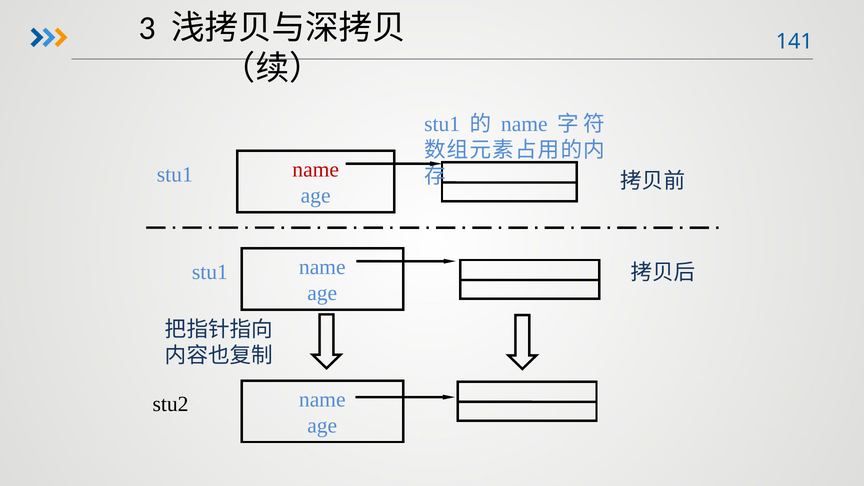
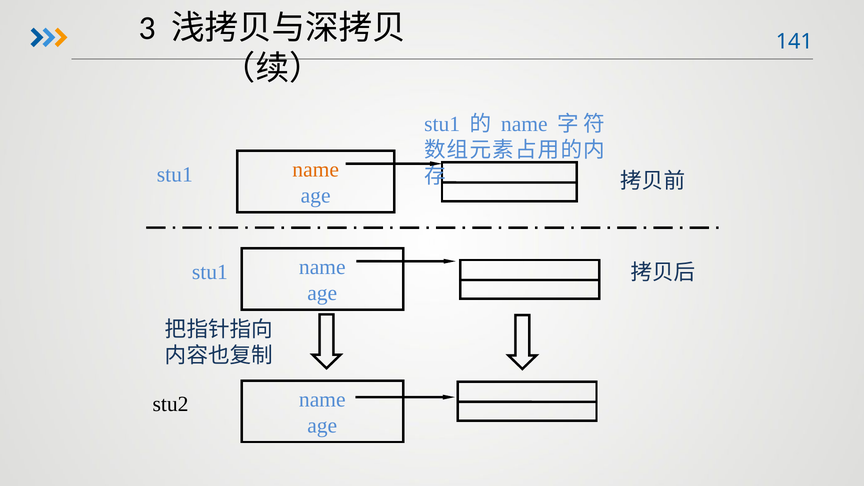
name at (316, 170) colour: red -> orange
